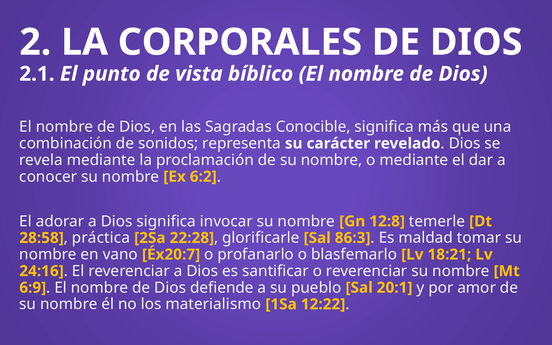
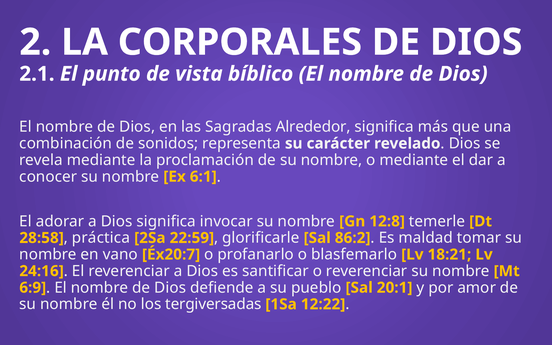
Conocible: Conocible -> Alrededor
6:2: 6:2 -> 6:1
22:28: 22:28 -> 22:59
86:3: 86:3 -> 86:2
materialismo: materialismo -> tergiversadas
